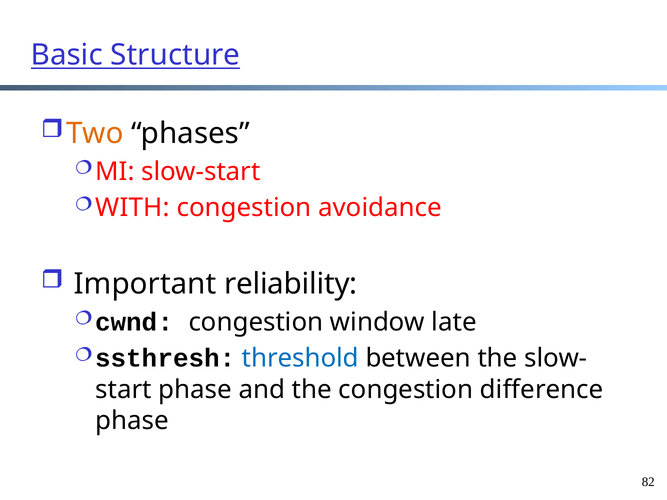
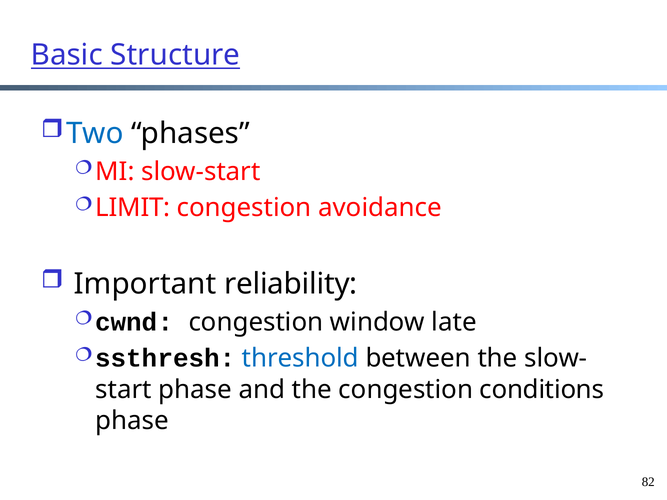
Two colour: orange -> blue
WITH: WITH -> LIMIT
difference: difference -> conditions
